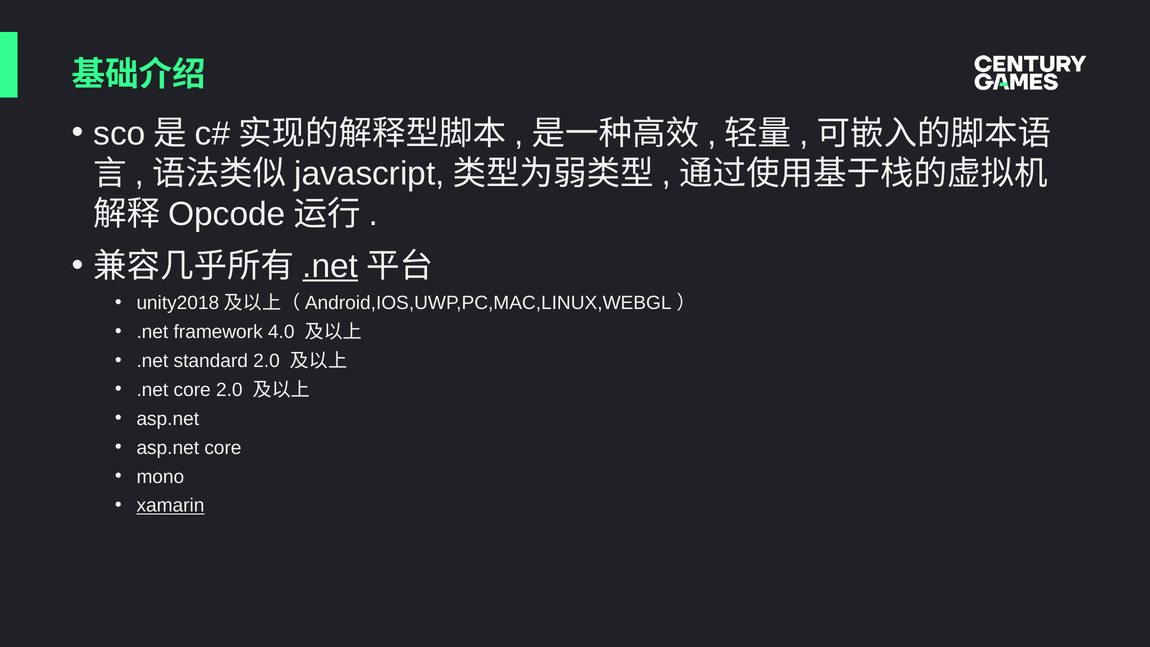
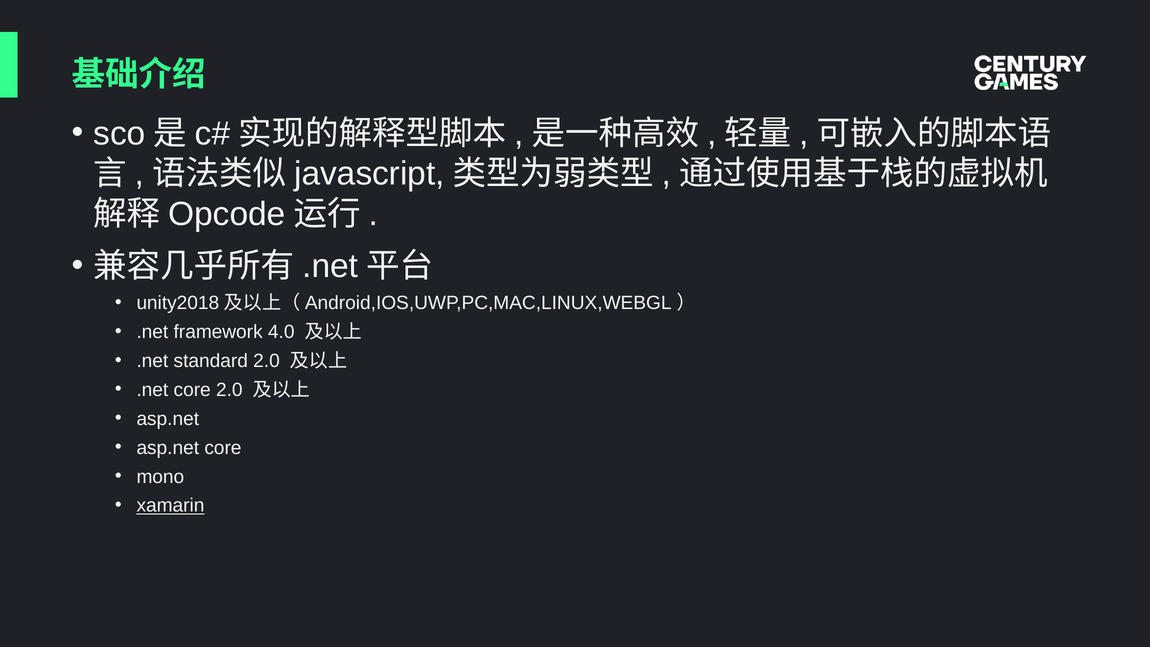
.net at (330, 266) underline: present -> none
